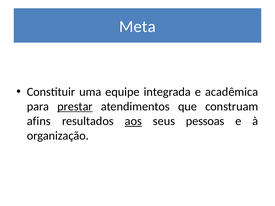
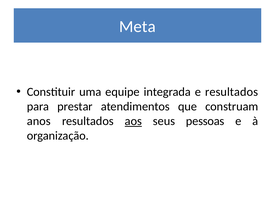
e acadêmica: acadêmica -> resultados
prestar underline: present -> none
afins: afins -> anos
